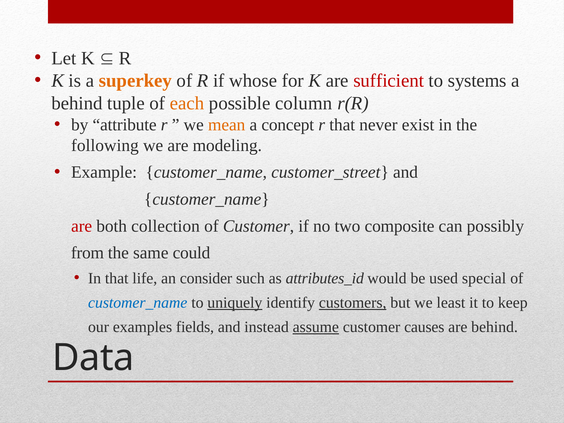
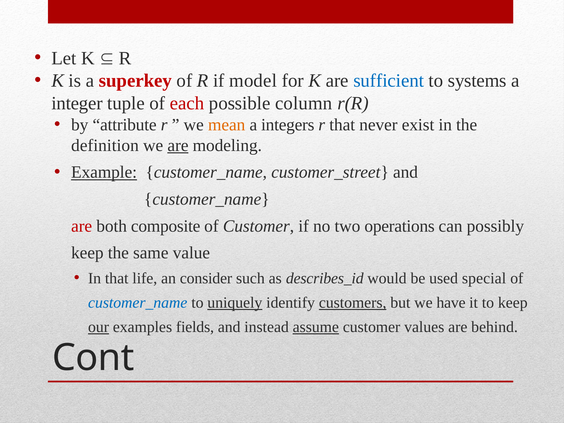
superkey colour: orange -> red
whose: whose -> model
sufficient colour: red -> blue
behind at (77, 103): behind -> integer
each colour: orange -> red
concept: concept -> integers
following: following -> definition
are at (178, 145) underline: none -> present
Example underline: none -> present
collection: collection -> composite
composite: composite -> operations
from at (87, 253): from -> keep
could: could -> value
attributes_id: attributes_id -> describes_id
least: least -> have
our underline: none -> present
causes: causes -> values
Data: Data -> Cont
